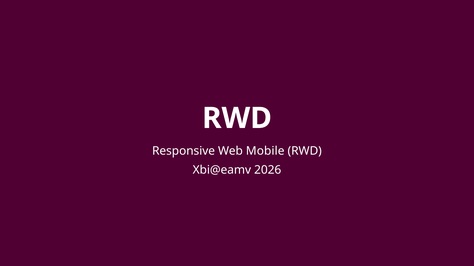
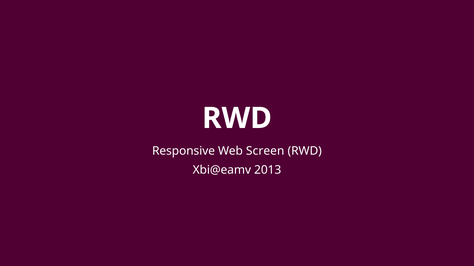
Mobile: Mobile -> Screen
2026: 2026 -> 2013
